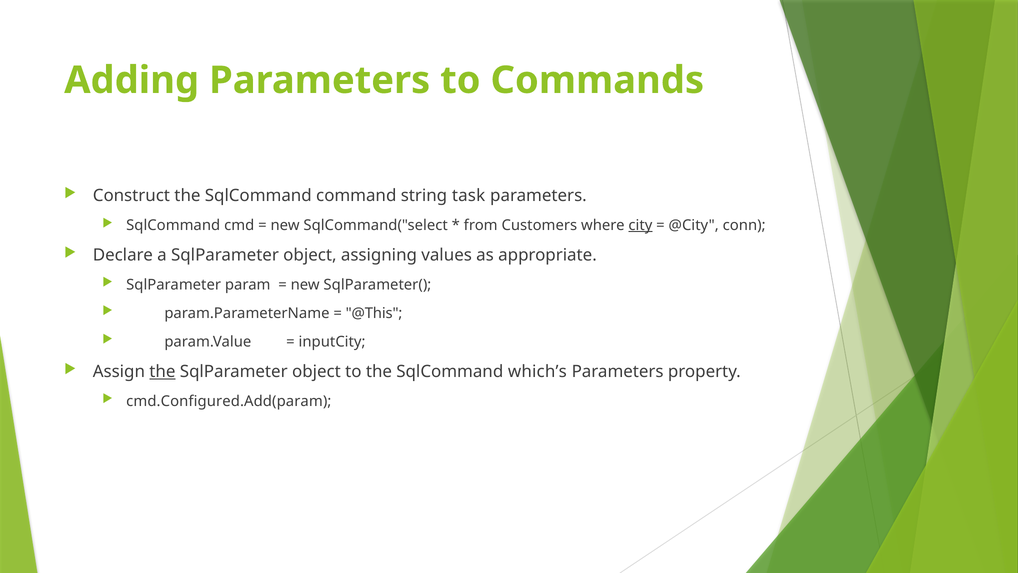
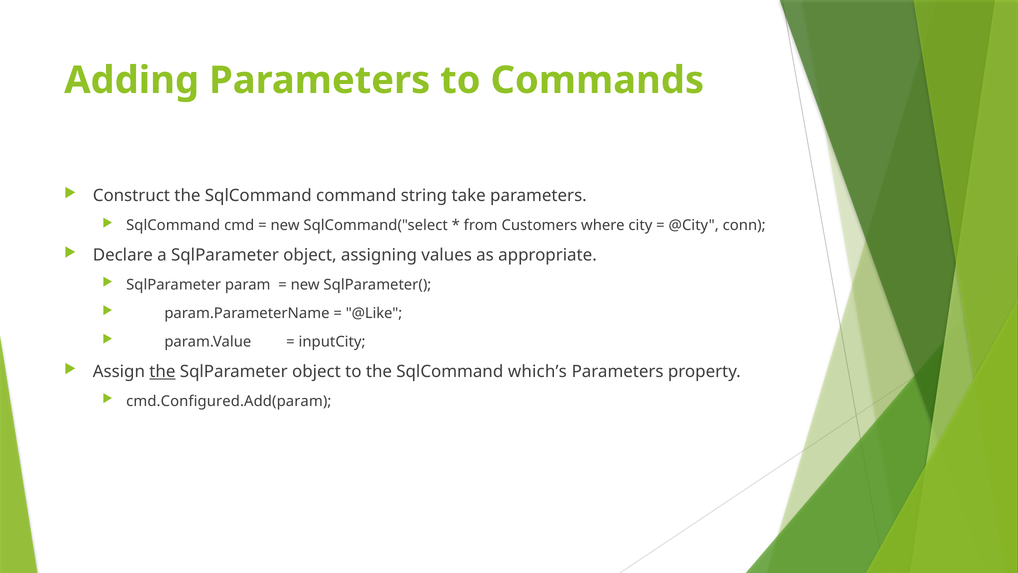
task: task -> take
city underline: present -> none
@This: @This -> @Like
